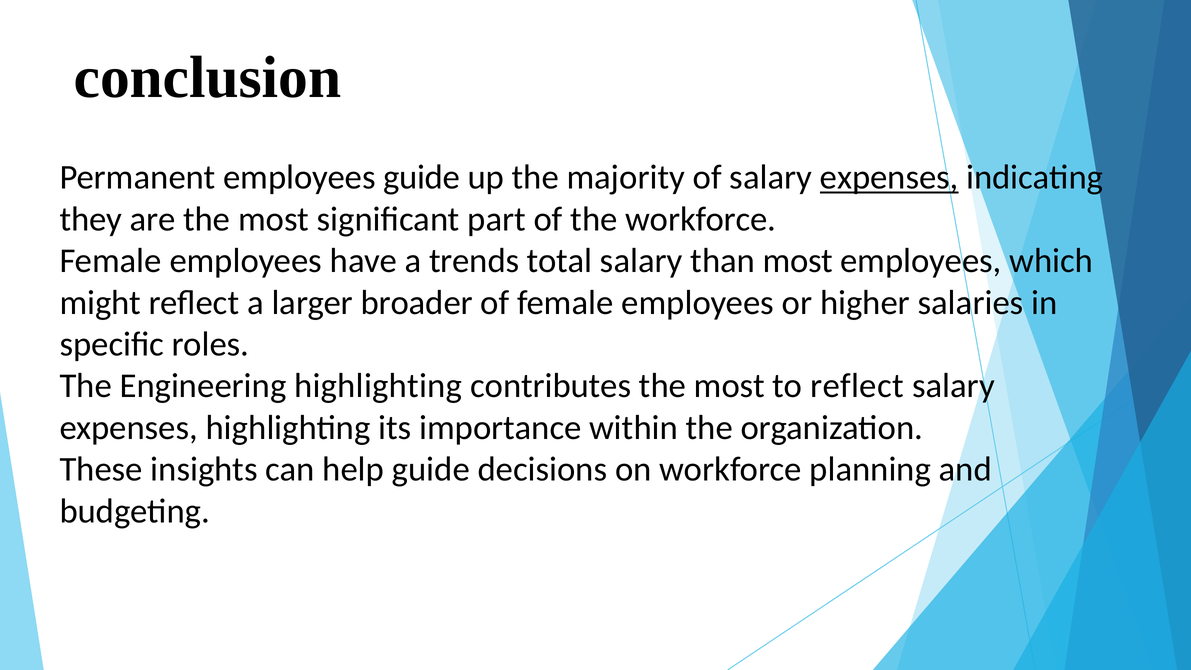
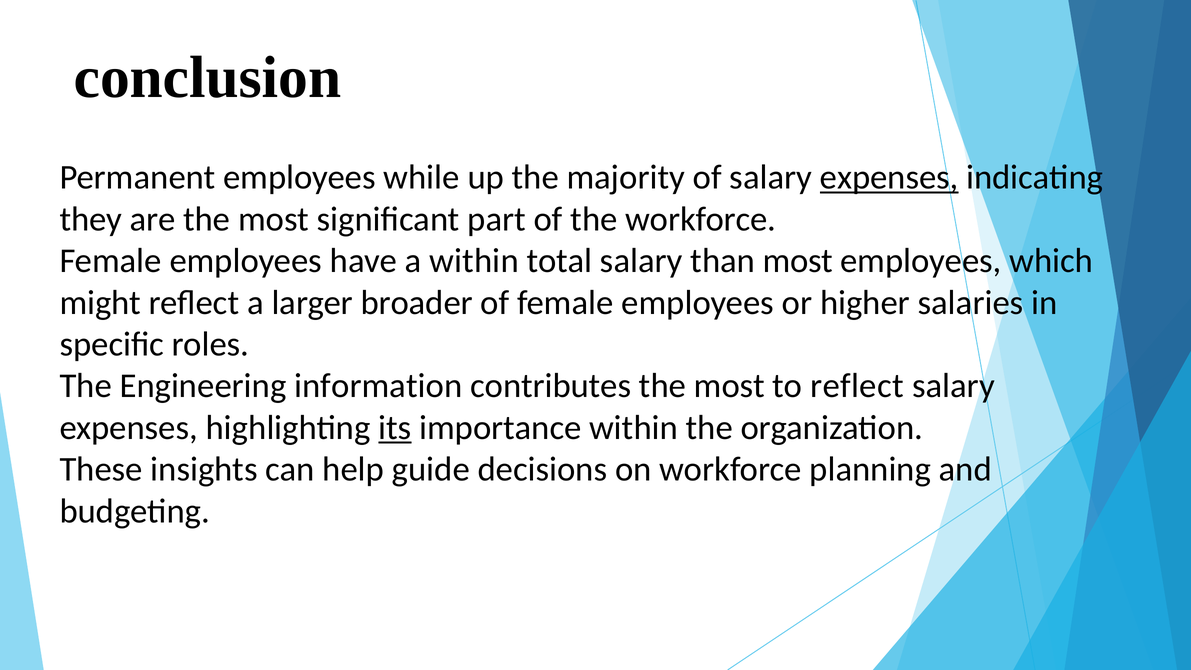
employees guide: guide -> while
a trends: trends -> within
Engineering highlighting: highlighting -> information
its underline: none -> present
